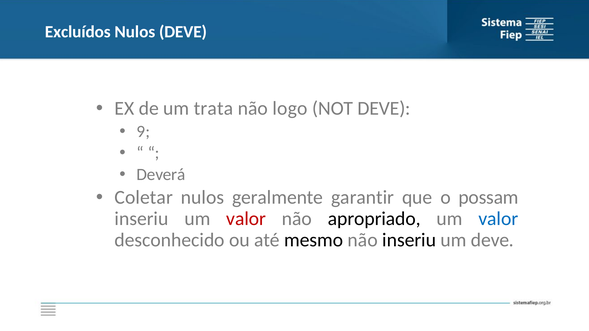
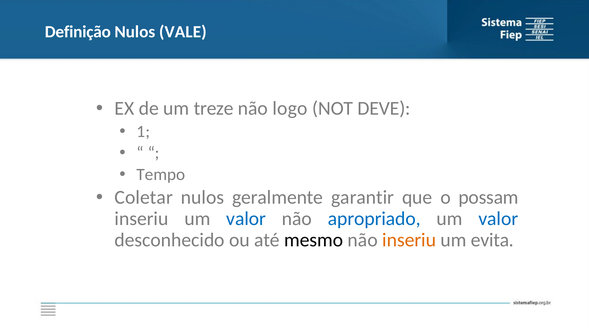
Excluídos: Excluídos -> Definição
Nulos DEVE: DEVE -> VALE
trata: trata -> treze
9: 9 -> 1
Deverá: Deverá -> Tempo
valor at (246, 219) colour: red -> blue
apropriado colour: black -> blue
inseriu at (409, 240) colour: black -> orange
um deve: deve -> evita
